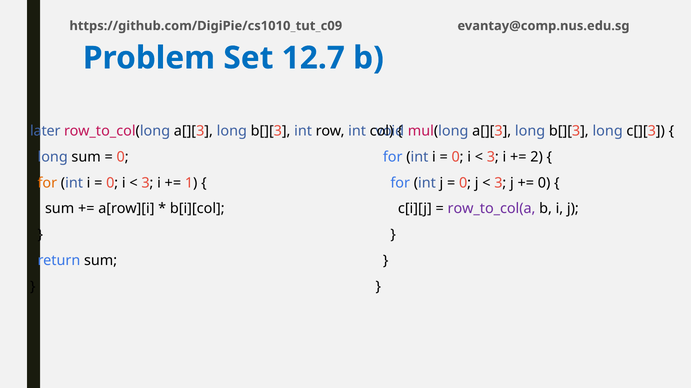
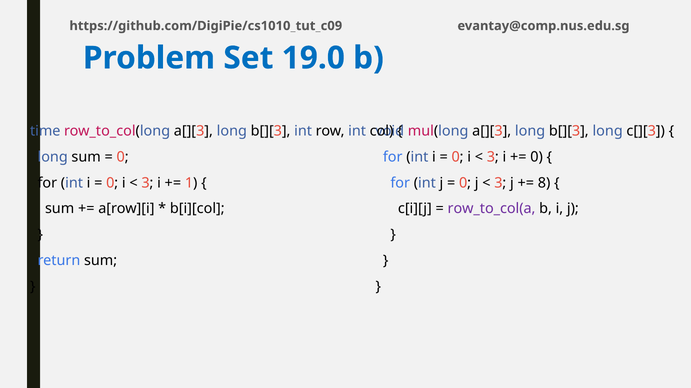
12.7: 12.7 -> 19.0
later: later -> time
2 at (537, 157): 2 -> 0
for at (47, 183) colour: orange -> black
0 at (544, 183): 0 -> 8
